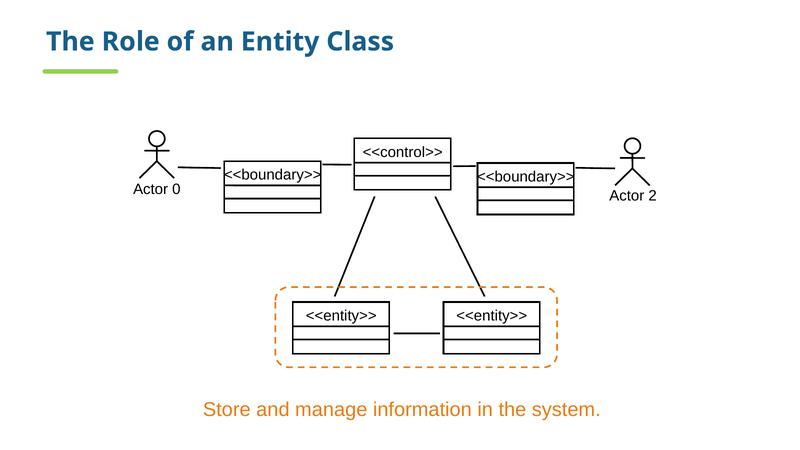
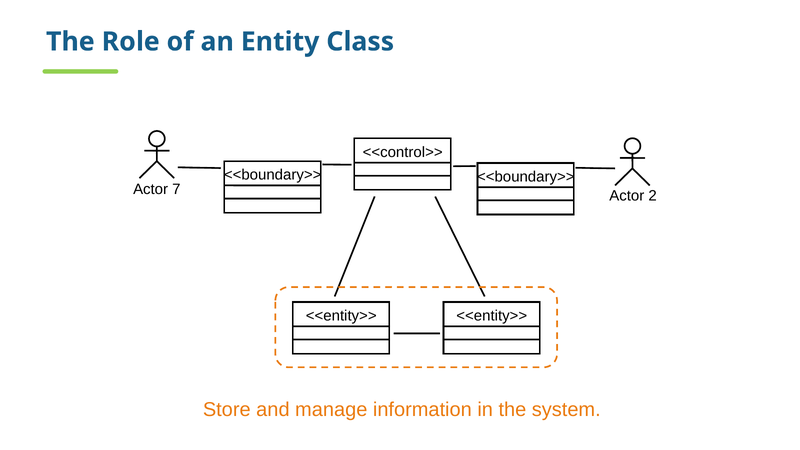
0: 0 -> 7
